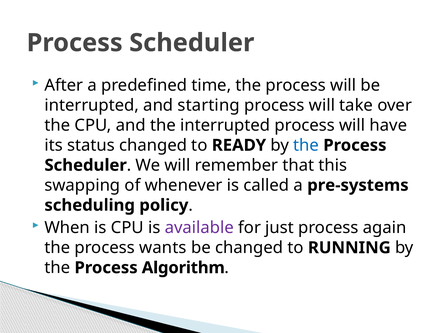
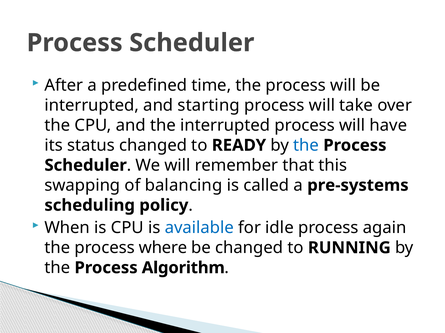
whenever: whenever -> balancing
available colour: purple -> blue
just: just -> idle
wants: wants -> where
